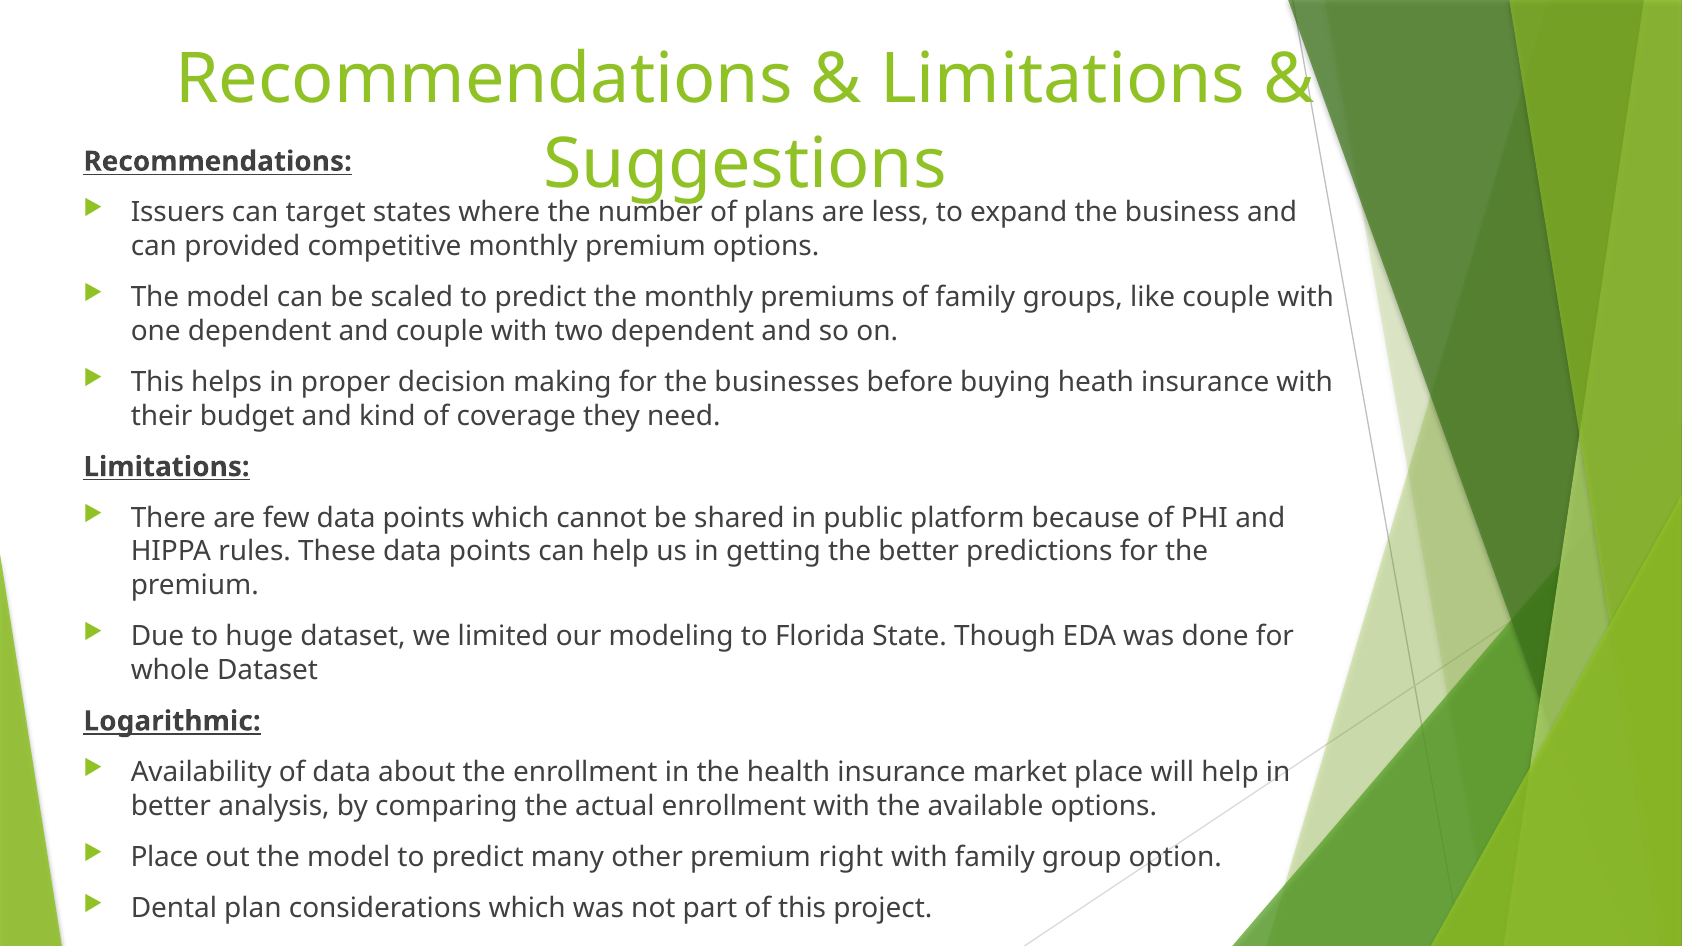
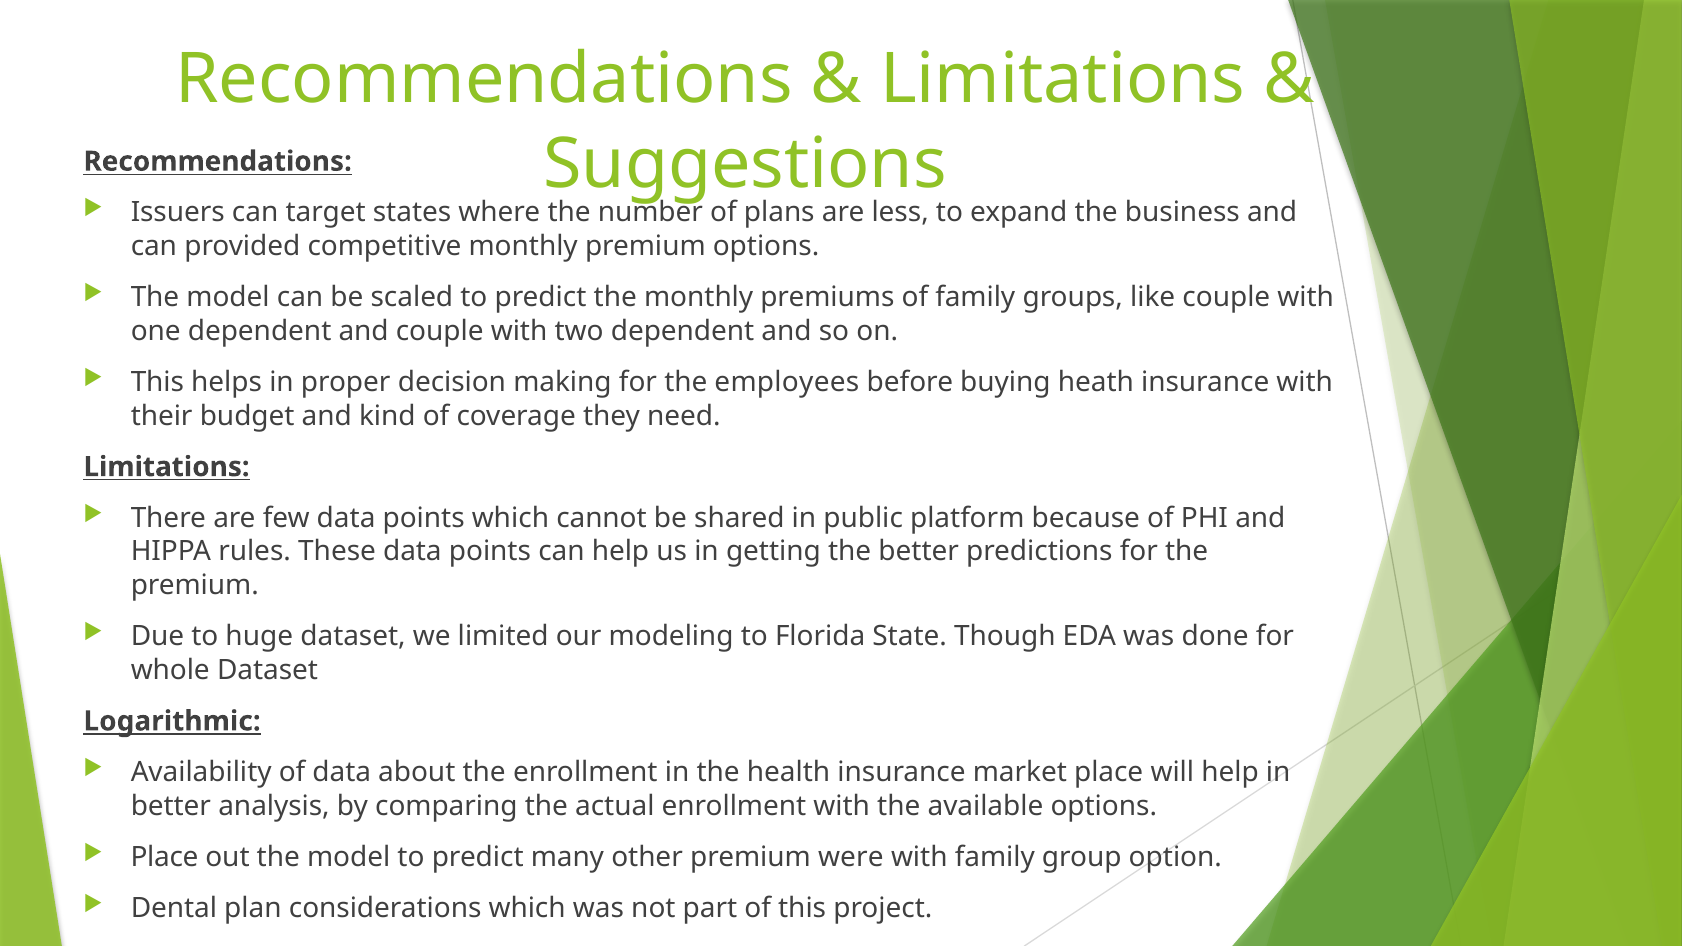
businesses: businesses -> employees
right: right -> were
